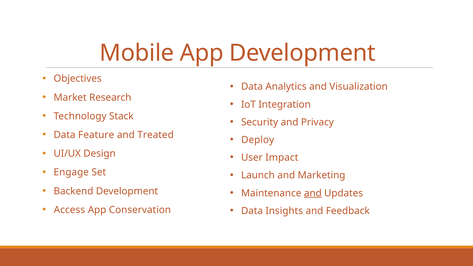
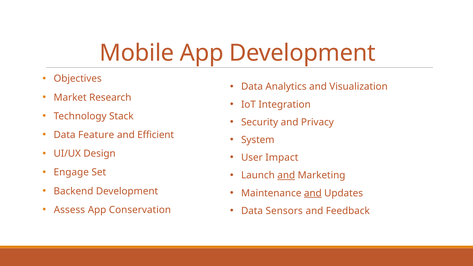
Treated: Treated -> Efficient
Deploy: Deploy -> System
and at (286, 175) underline: none -> present
Access: Access -> Assess
Insights: Insights -> Sensors
